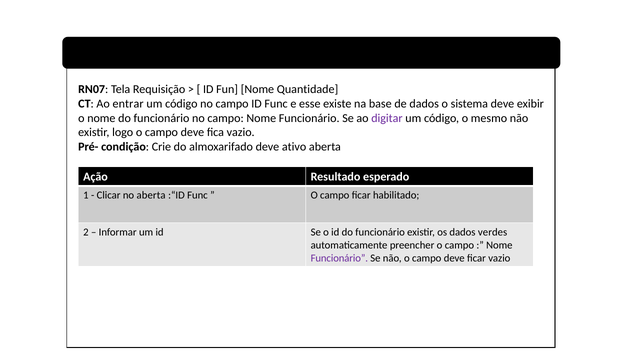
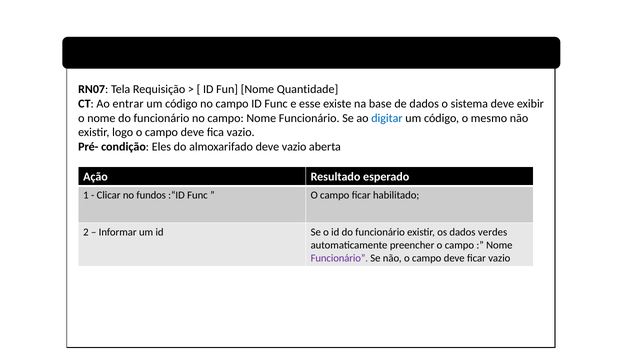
digitar colour: purple -> blue
Crie: Crie -> Eles
deve ativo: ativo -> vazio
no aberta: aberta -> fundos
